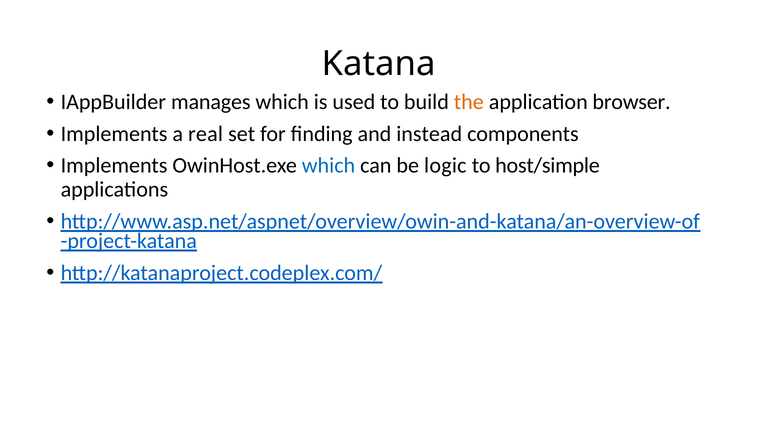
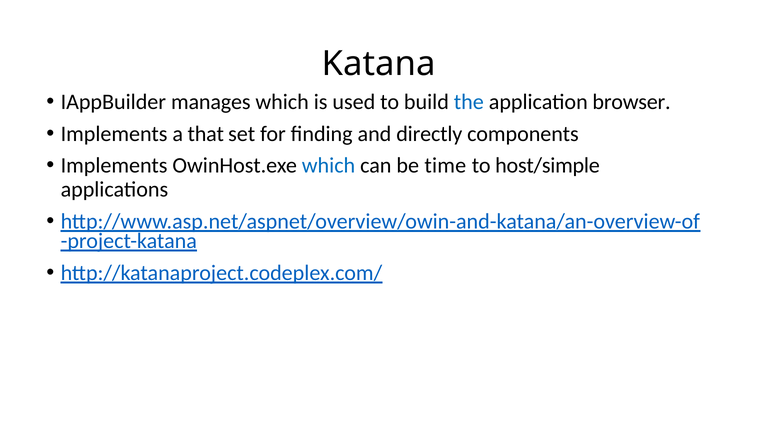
the colour: orange -> blue
real: real -> that
instead: instead -> directly
logic: logic -> time
